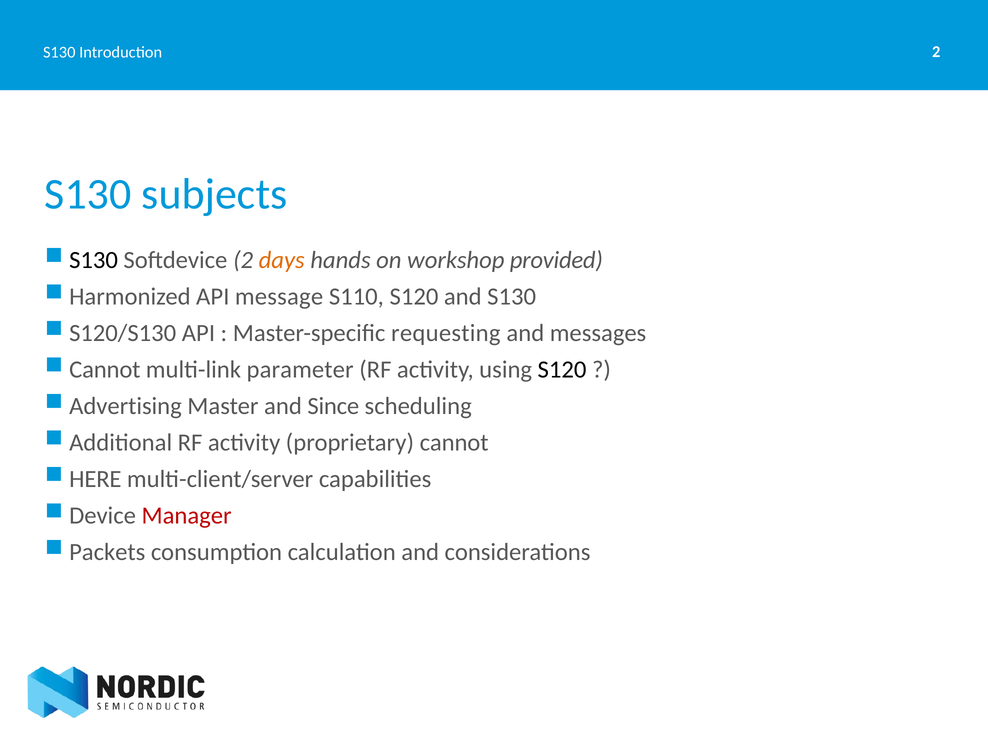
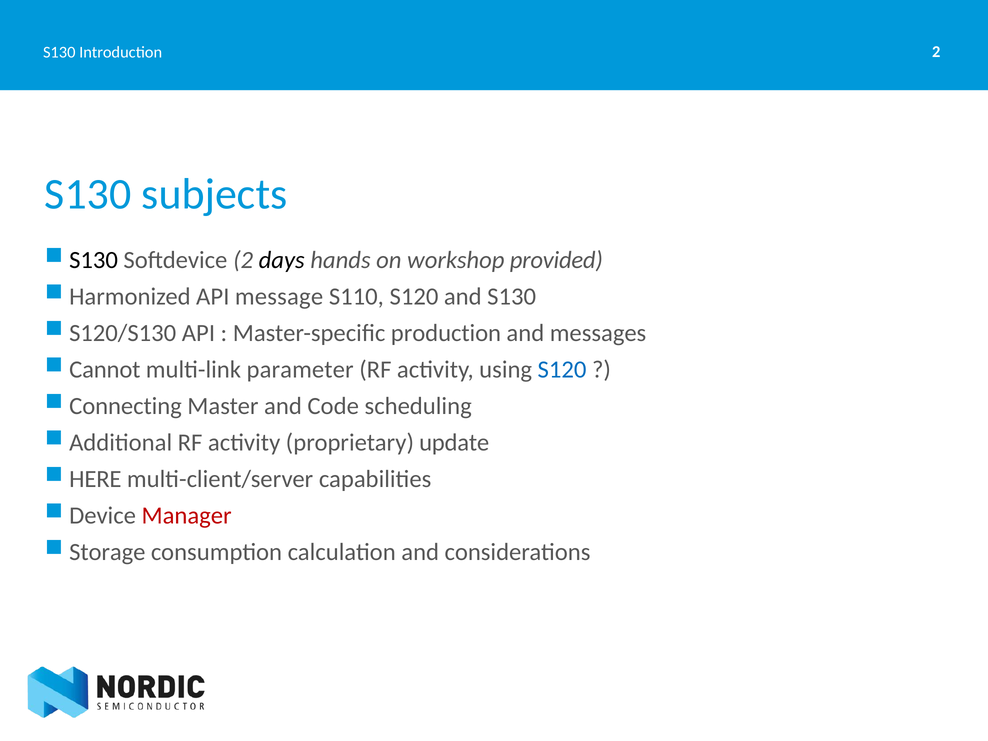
days colour: orange -> black
requesting: requesting -> production
S120 at (562, 370) colour: black -> blue
Advertising: Advertising -> Connecting
Since: Since -> Code
proprietary cannot: cannot -> update
Packets: Packets -> Storage
